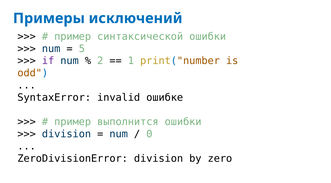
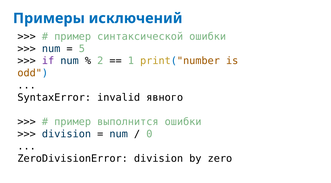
ошибке: ошибке -> явного
